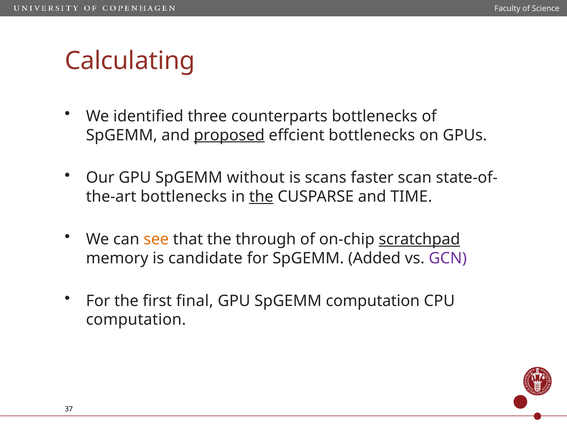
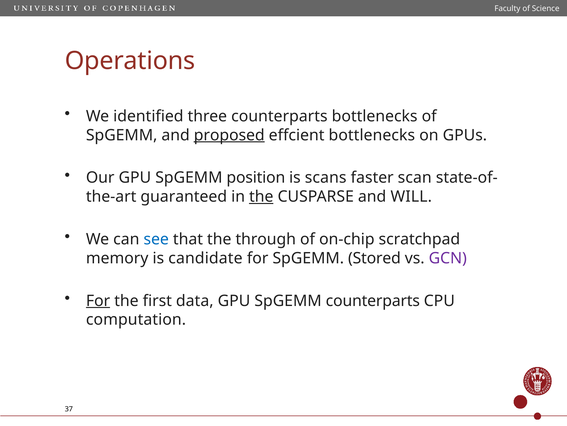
Calculating: Calculating -> Operations
without: without -> position
bottlenecks at (184, 196): bottlenecks -> guaranteed
TIME: TIME -> WILL
see colour: orange -> blue
scratchpad underline: present -> none
Added: Added -> Stored
For at (98, 300) underline: none -> present
final: final -> data
SpGEMM computation: computation -> counterparts
